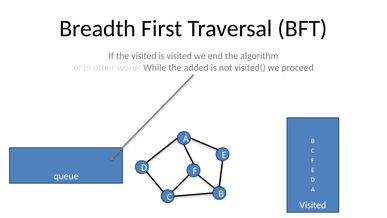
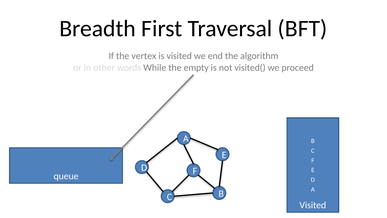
the visited: visited -> vertex
added: added -> empty
